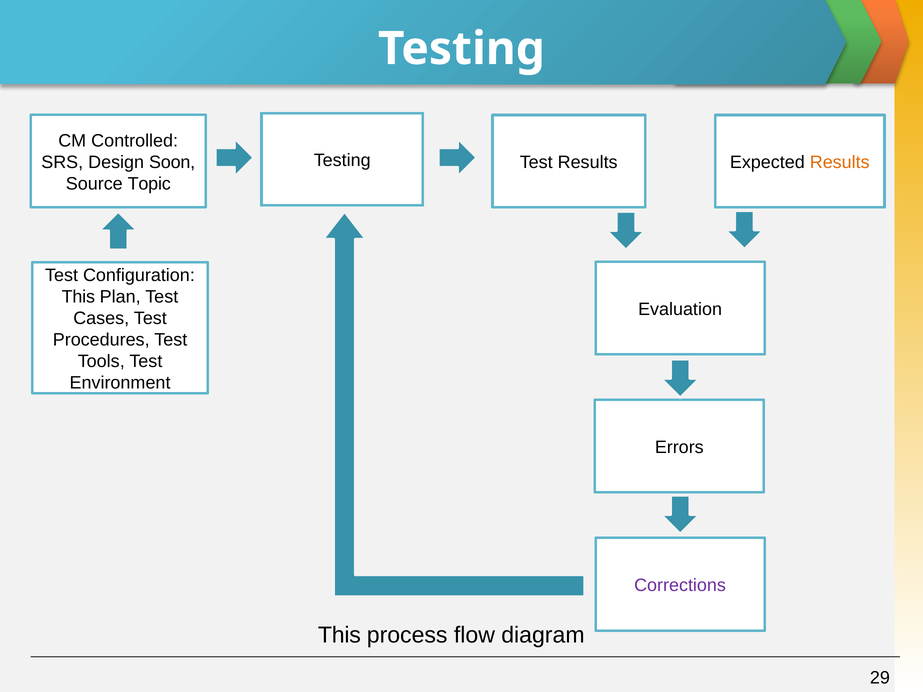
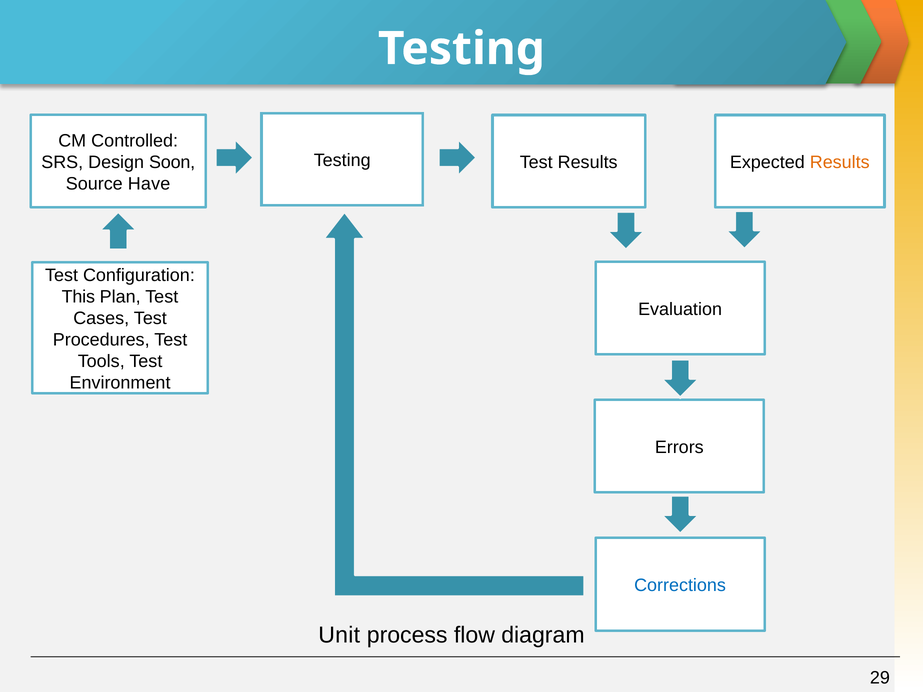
Topic: Topic -> Have
Corrections colour: purple -> blue
This at (339, 635): This -> Unit
